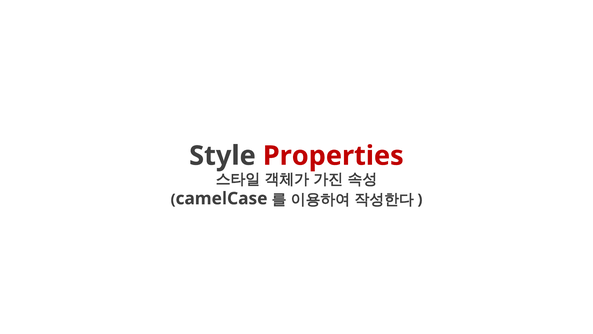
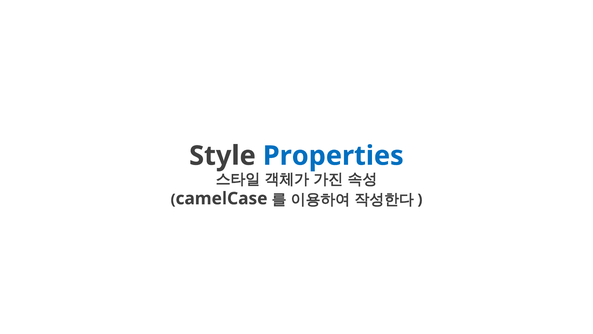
Properties colour: red -> blue
